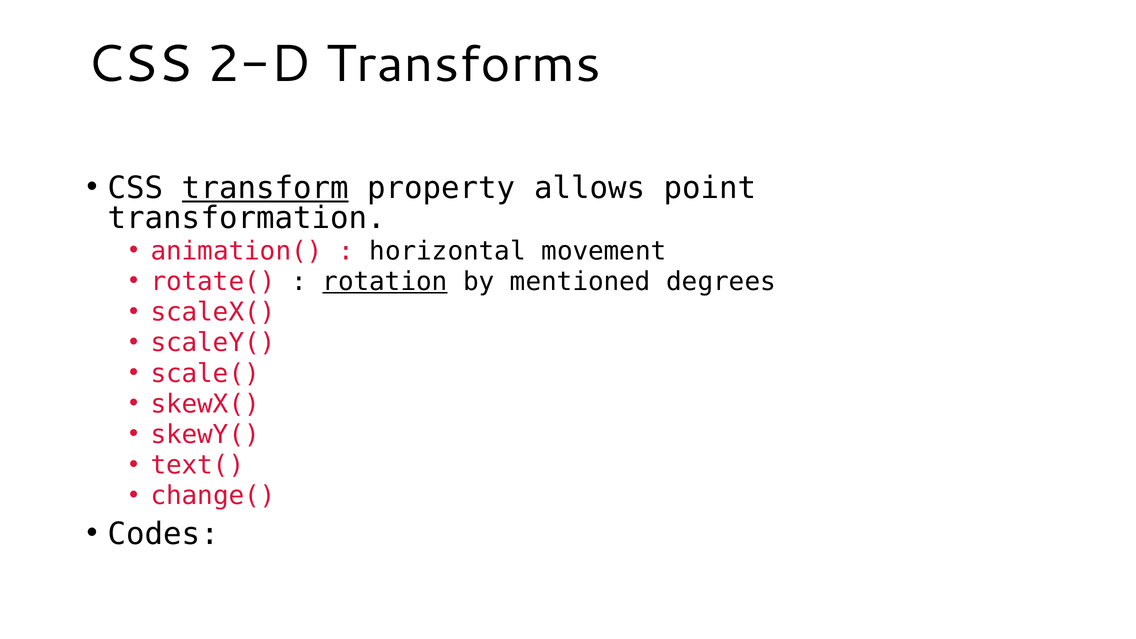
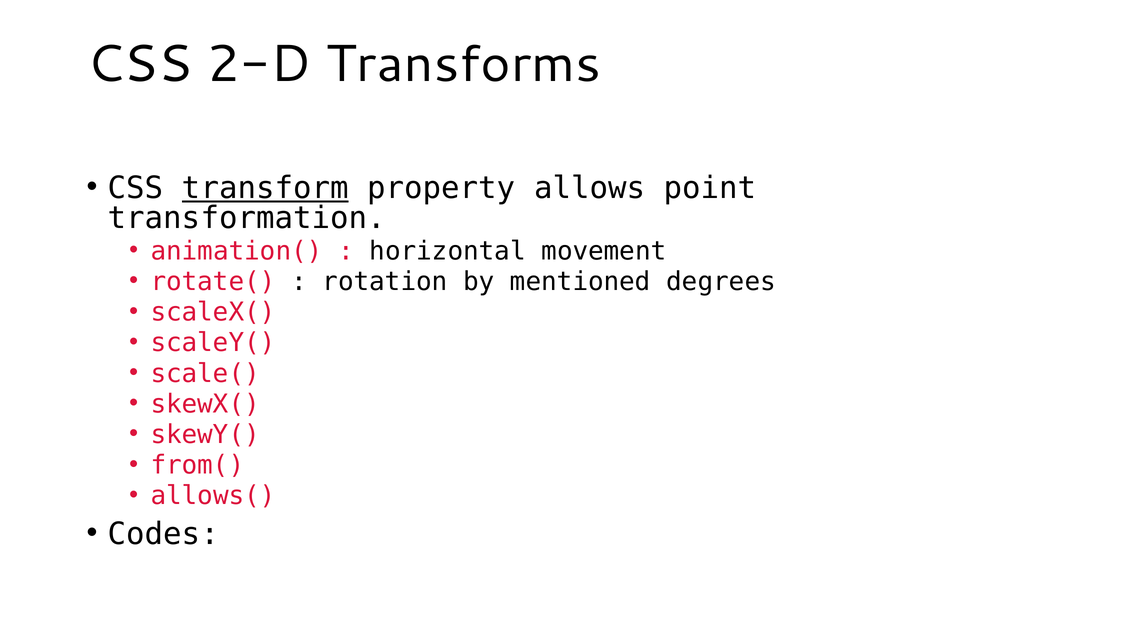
rotation underline: present -> none
text(: text( -> from(
change(: change( -> allows(
